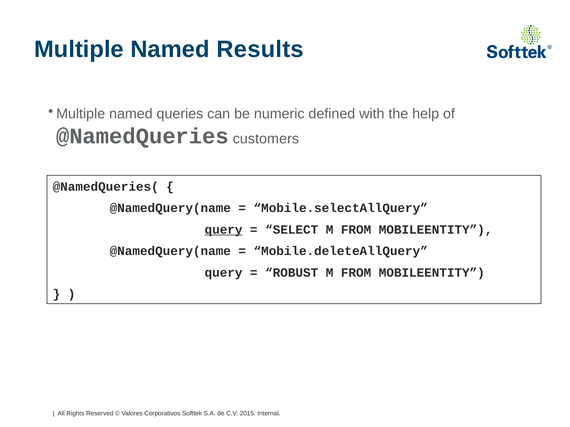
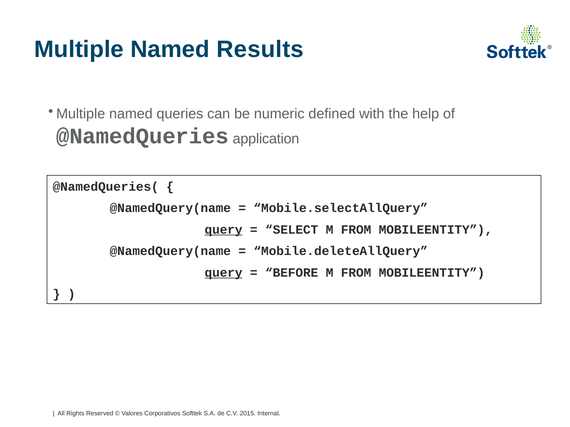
customers: customers -> application
query at (224, 273) underline: none -> present
ROBUST: ROBUST -> BEFORE
